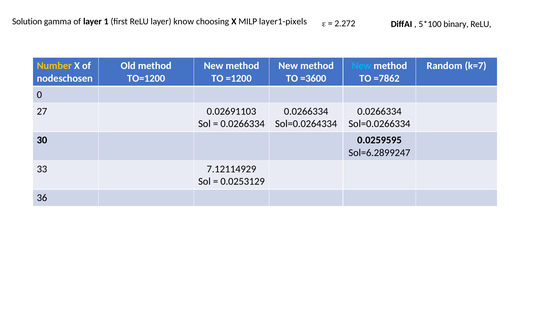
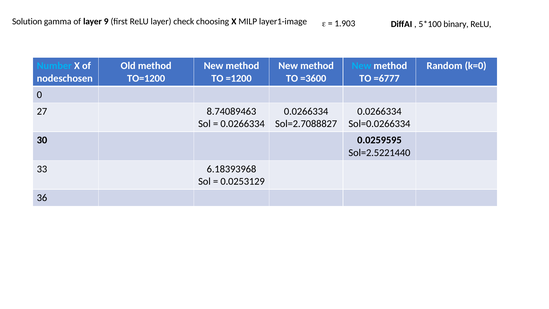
1: 1 -> 9
know: know -> check
layer1-pixels: layer1-pixels -> layer1-image
2.272: 2.272 -> 1.903
Number colour: yellow -> light blue
k=7: k=7 -> k=0
=7862: =7862 -> =6777
0.02691103: 0.02691103 -> 8.74089463
Sol=0.0264334: Sol=0.0264334 -> Sol=2.7088827
Sol=6.2899247: Sol=6.2899247 -> Sol=2.5221440
7.12114929: 7.12114929 -> 6.18393968
